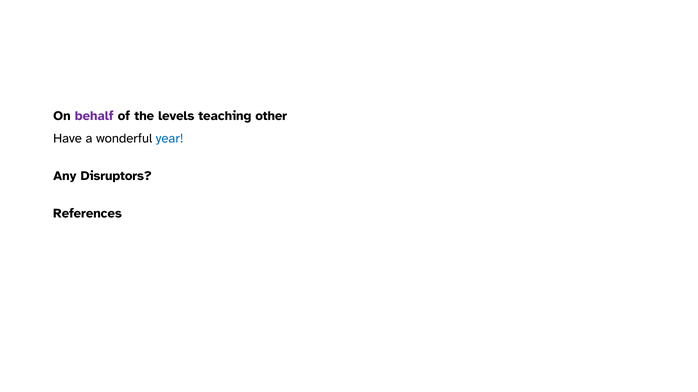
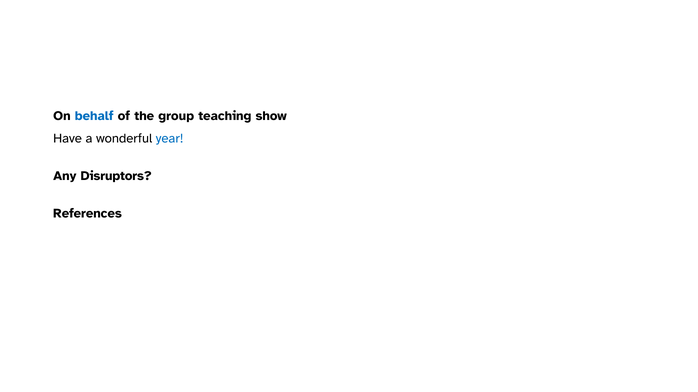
behalf colour: purple -> blue
levels: levels -> group
other: other -> show
